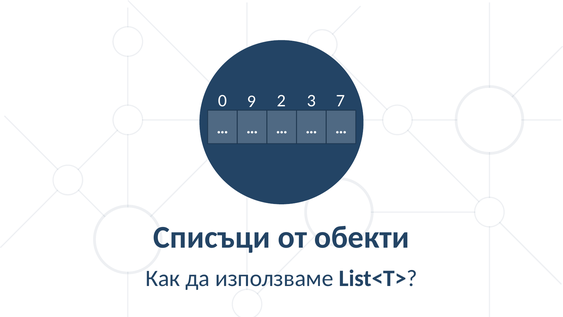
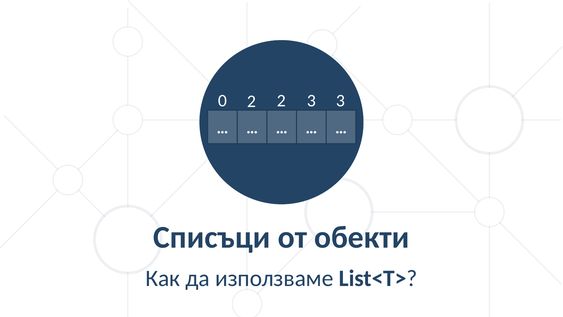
0 9: 9 -> 2
3 7: 7 -> 3
